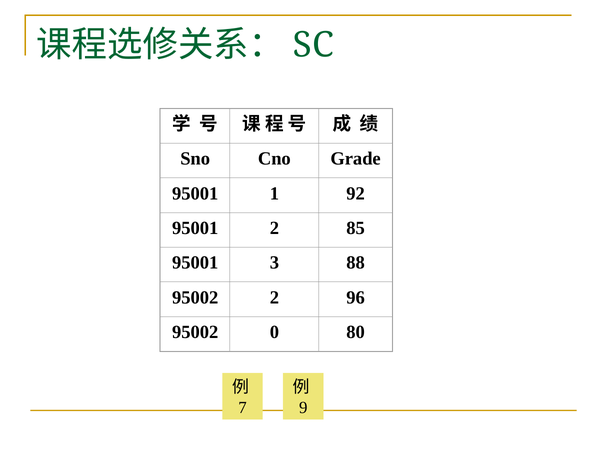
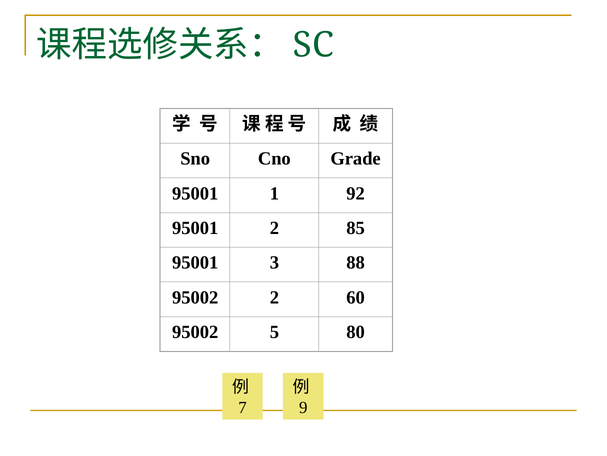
96: 96 -> 60
0: 0 -> 5
